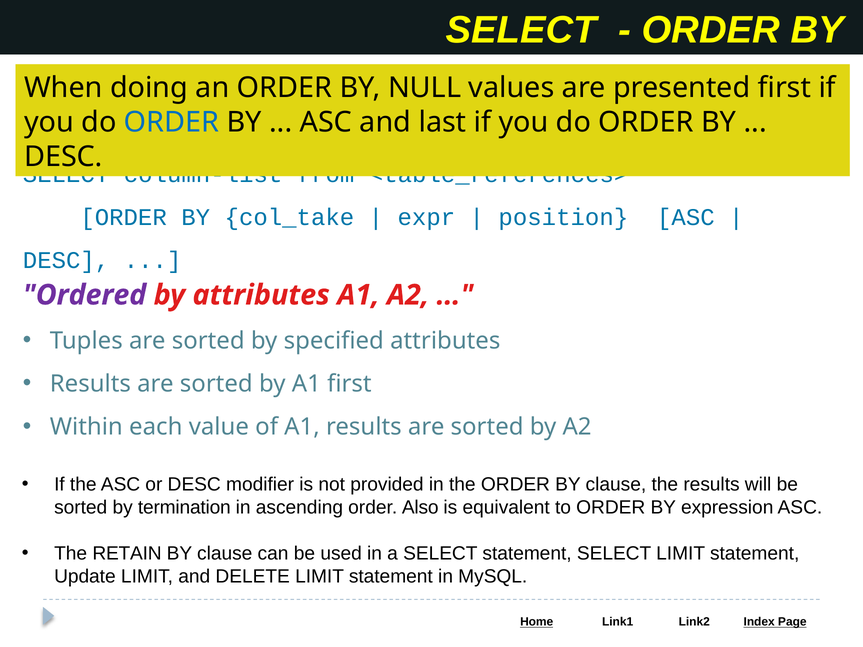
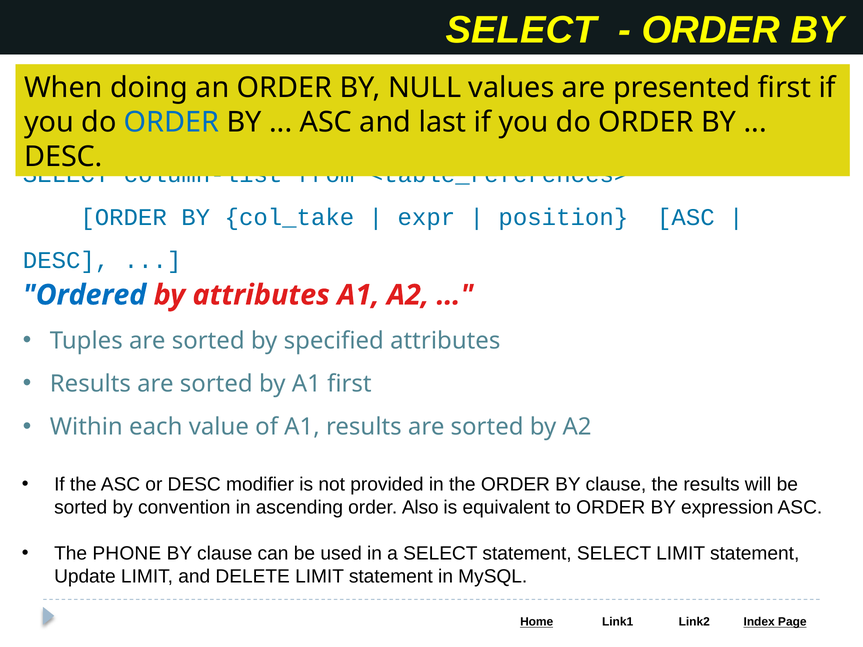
Ordered colour: purple -> blue
termination: termination -> convention
RETAIN: RETAIN -> PHONE
